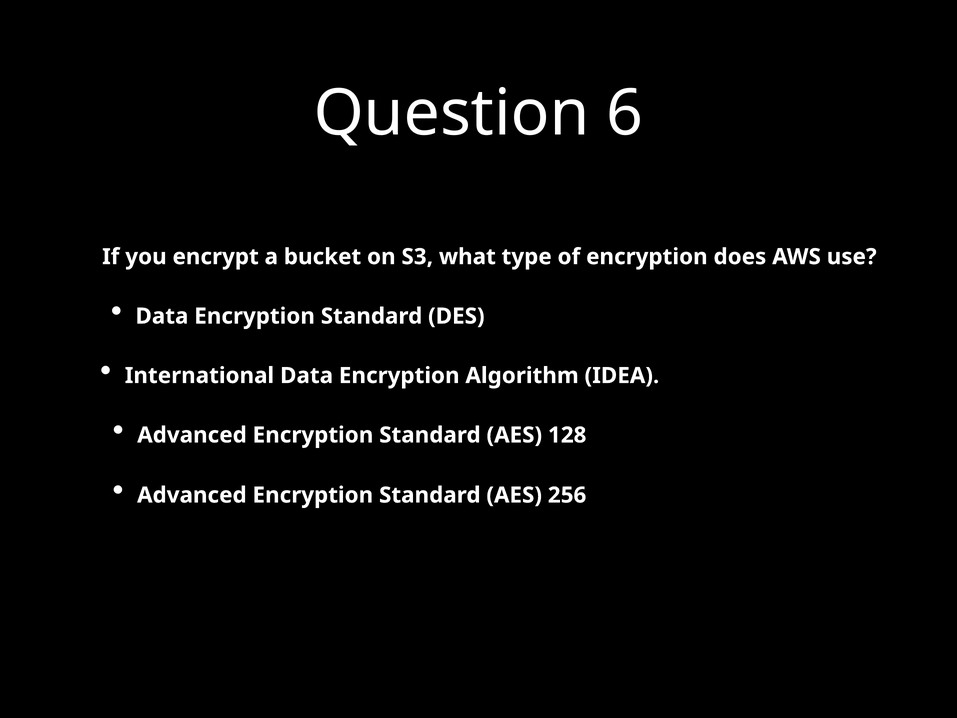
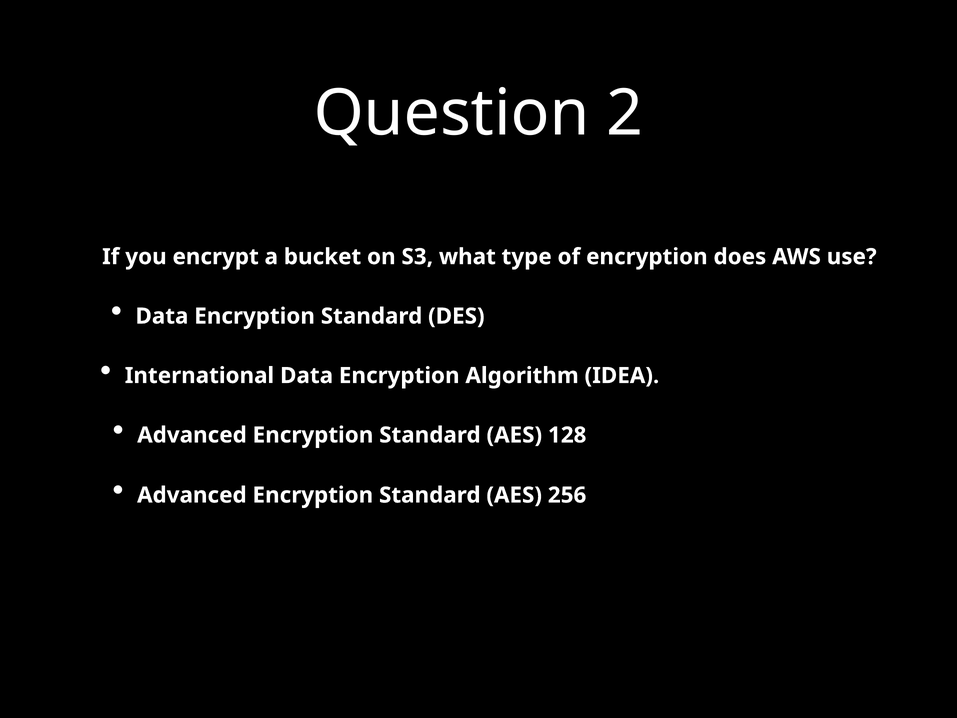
6: 6 -> 2
